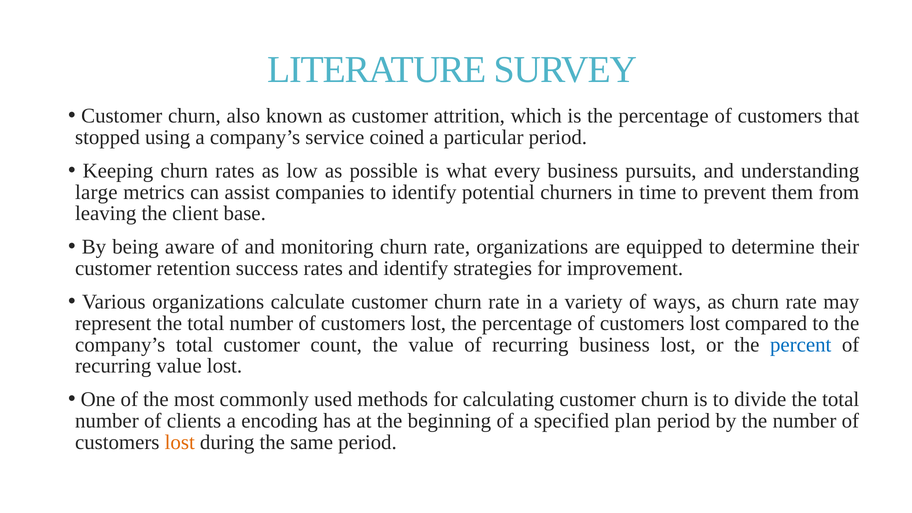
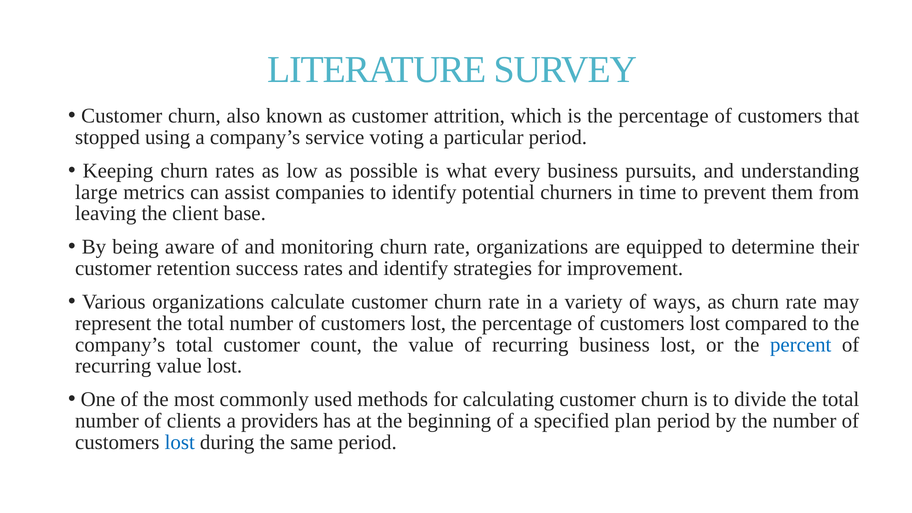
coined: coined -> voting
encoding: encoding -> providers
lost at (180, 442) colour: orange -> blue
